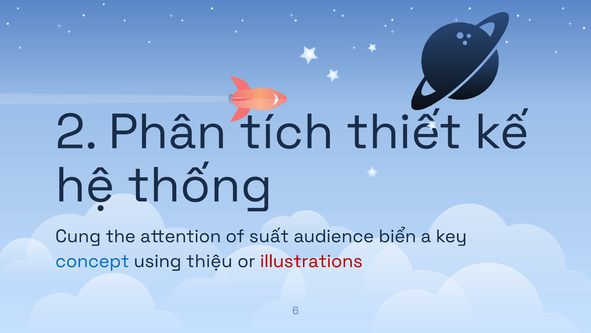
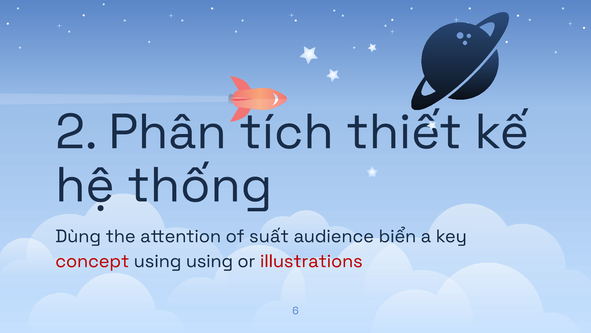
Cung: Cung -> Dùng
concept colour: blue -> red
using thiệu: thiệu -> using
